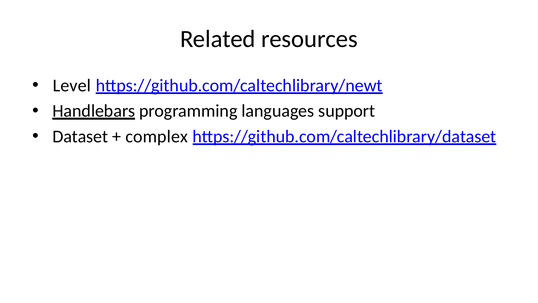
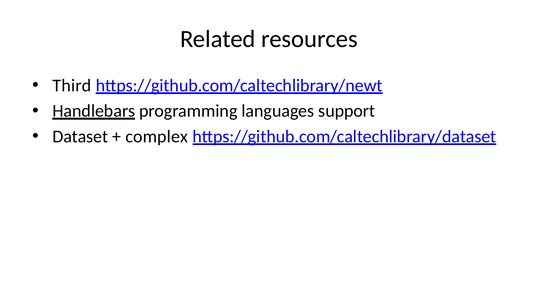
Level: Level -> Third
